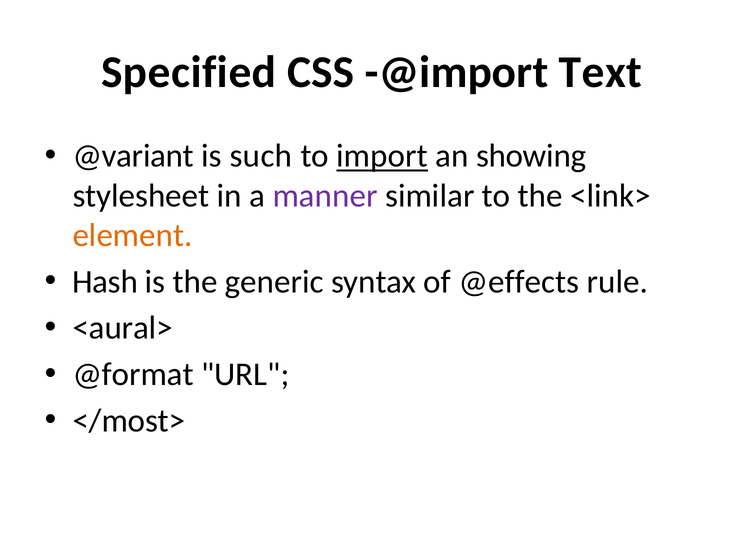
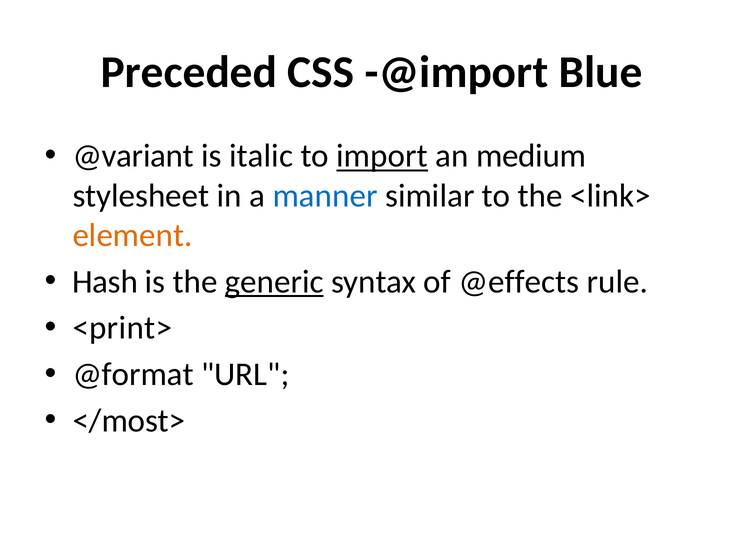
Specified: Specified -> Preceded
Text: Text -> Blue
such: such -> italic
showing: showing -> medium
manner colour: purple -> blue
generic underline: none -> present
<aural>: <aural> -> <print>
